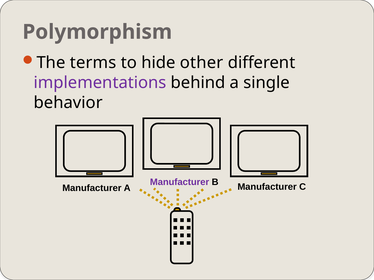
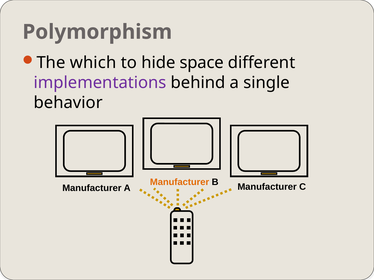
terms: terms -> which
other: other -> space
Manufacturer at (180, 182) colour: purple -> orange
